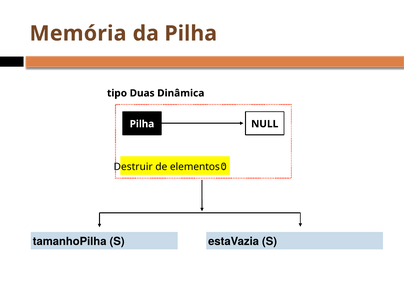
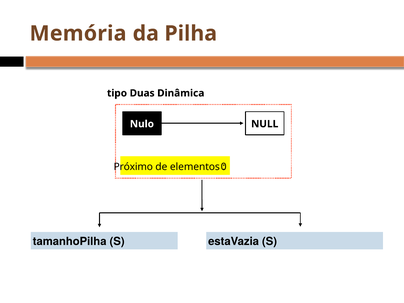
Pilha at (142, 124): Pilha -> Nulo
Destruir: Destruir -> Próximo
